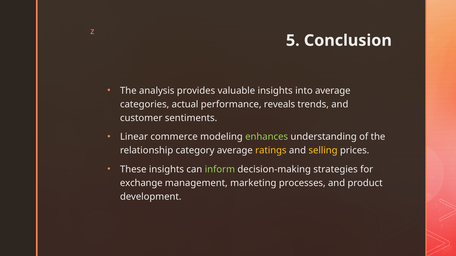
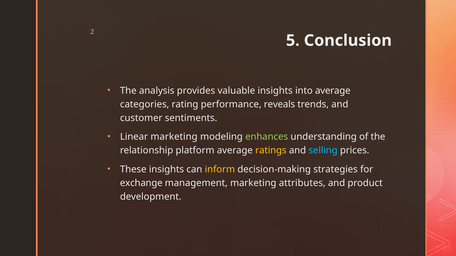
actual: actual -> rating
Linear commerce: commerce -> marketing
category: category -> platform
selling colour: yellow -> light blue
inform colour: light green -> yellow
processes: processes -> attributes
